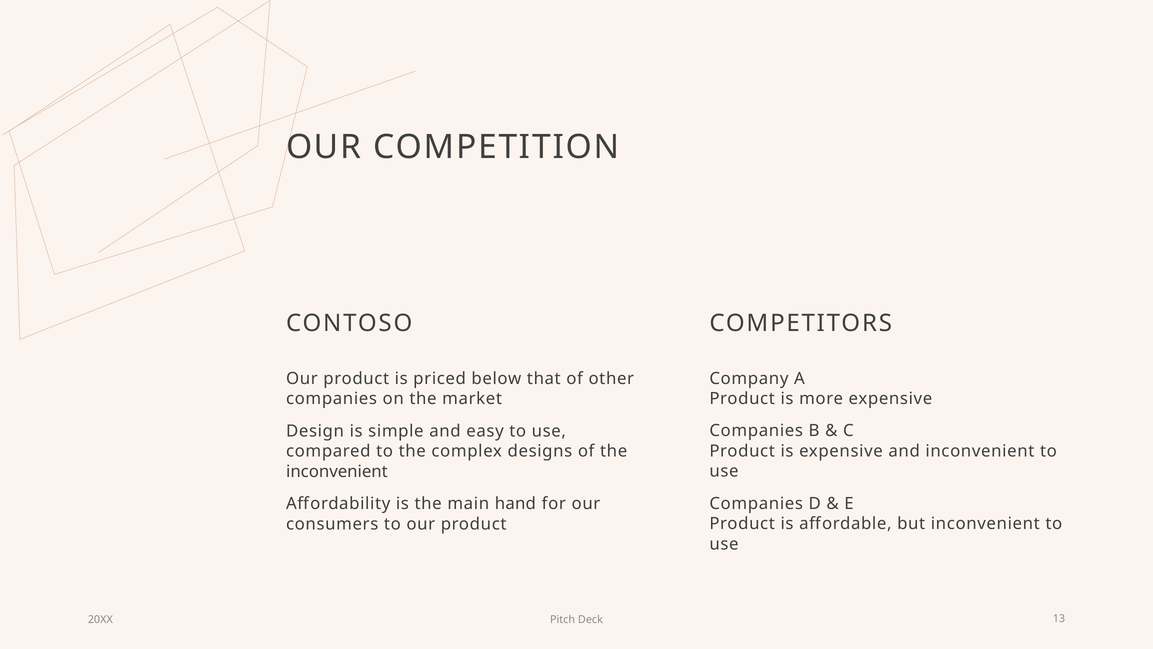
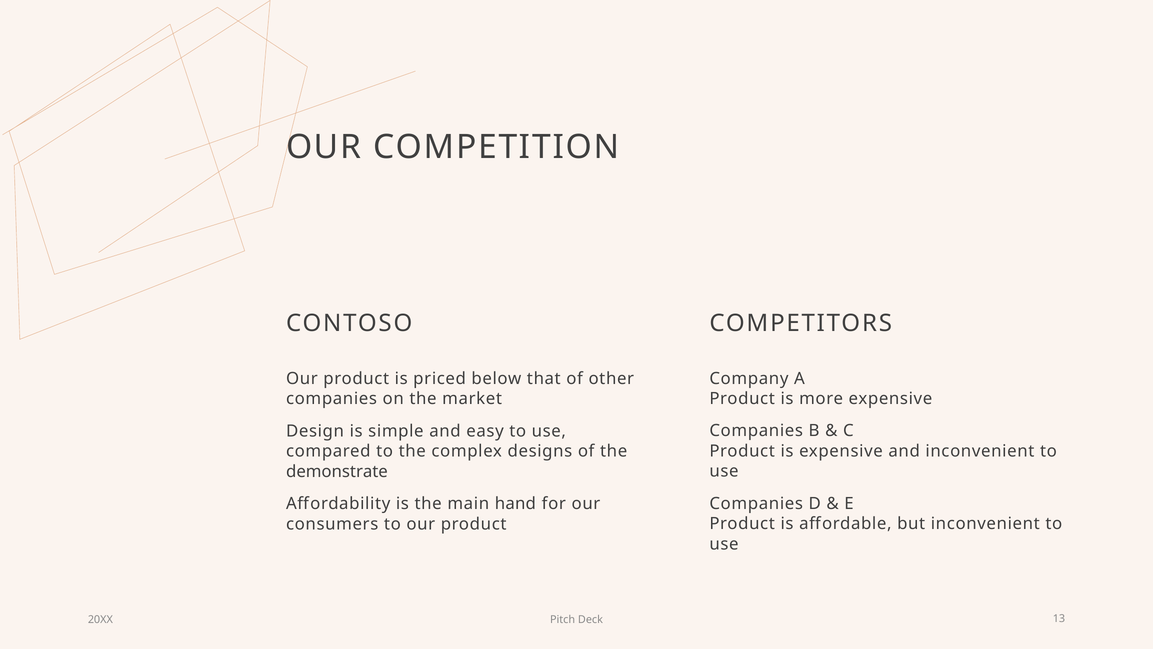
inconvenient at (337, 471): inconvenient -> demonstrate
